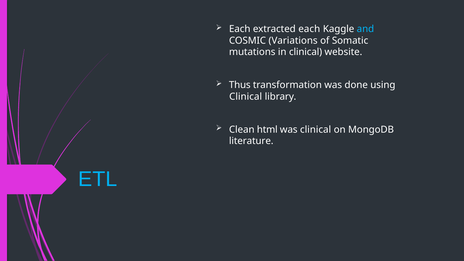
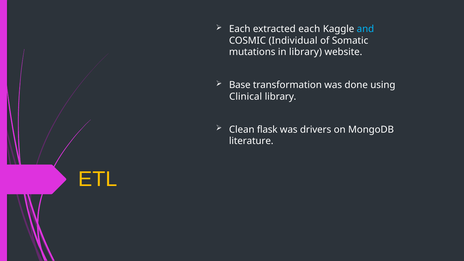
Variations: Variations -> Individual
in clinical: clinical -> library
Thus: Thus -> Base
html: html -> flask
was clinical: clinical -> drivers
ETL colour: light blue -> yellow
